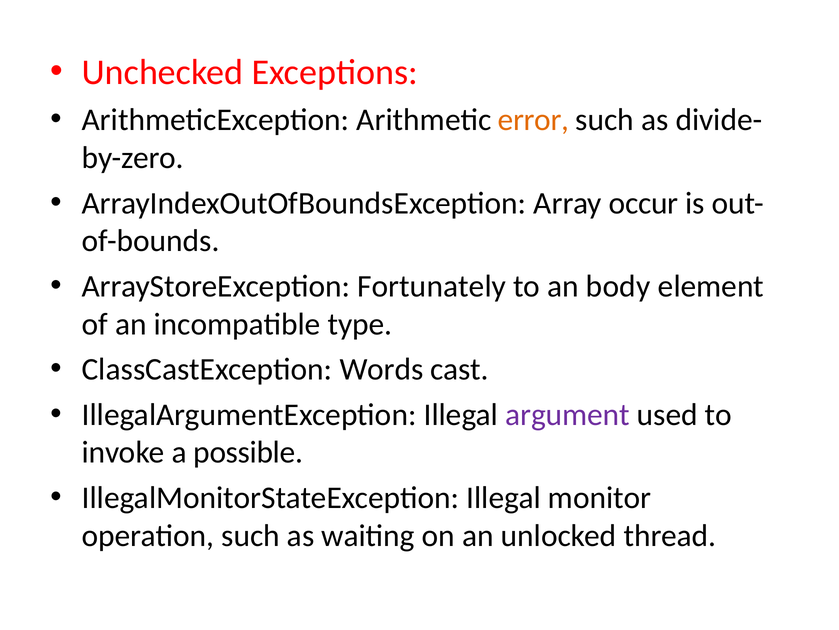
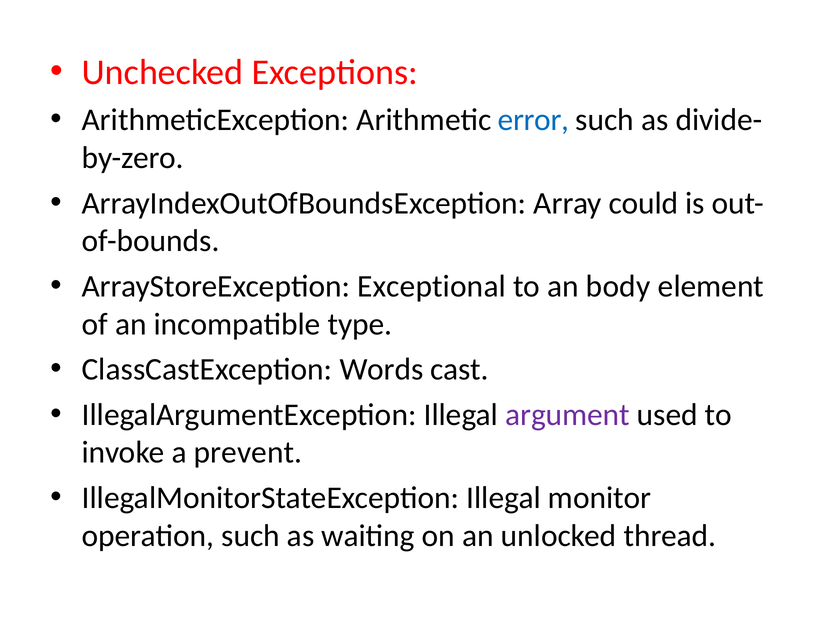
error colour: orange -> blue
occur: occur -> could
Fortunately: Fortunately -> Exceptional
possible: possible -> prevent
